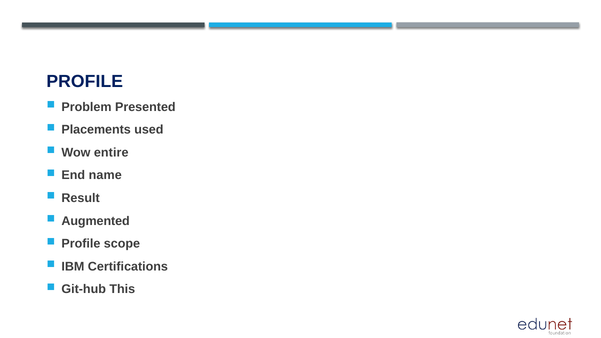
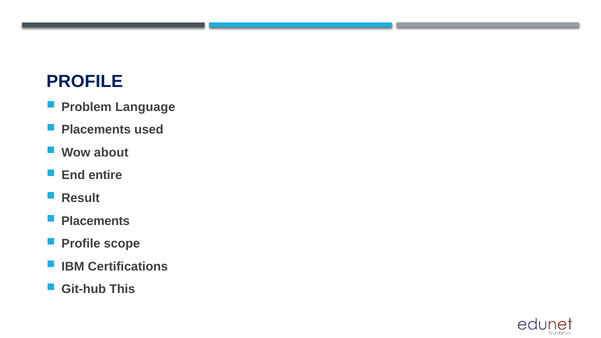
Presented: Presented -> Language
entire: entire -> about
name: name -> entire
Augmented at (96, 221): Augmented -> Placements
